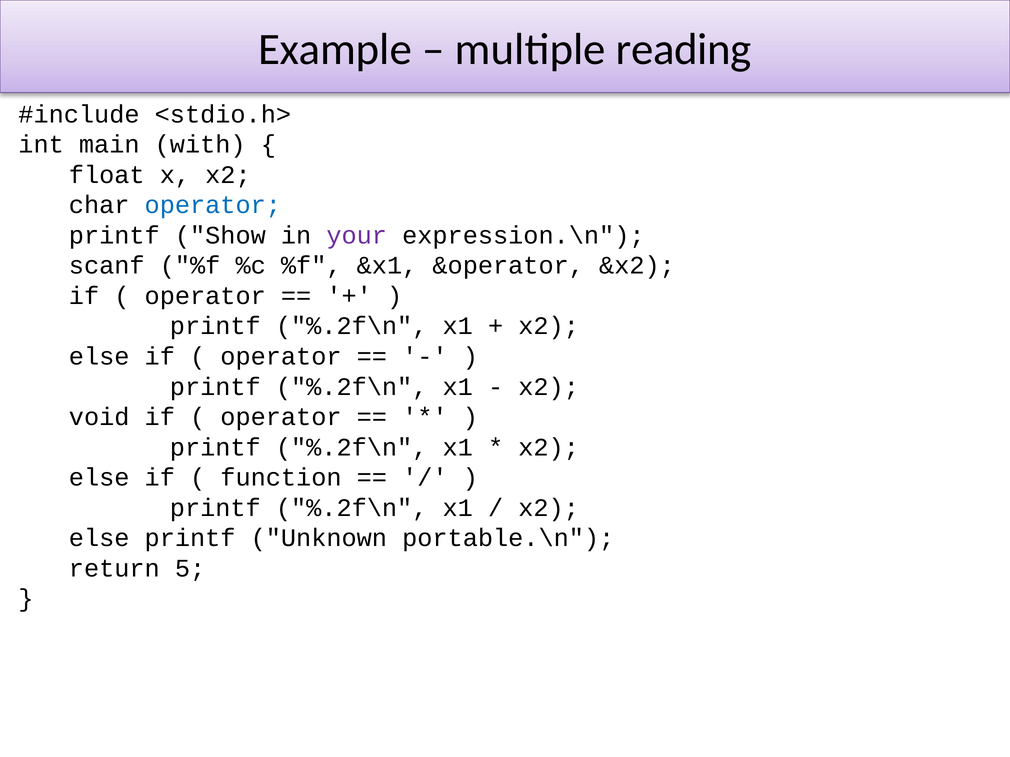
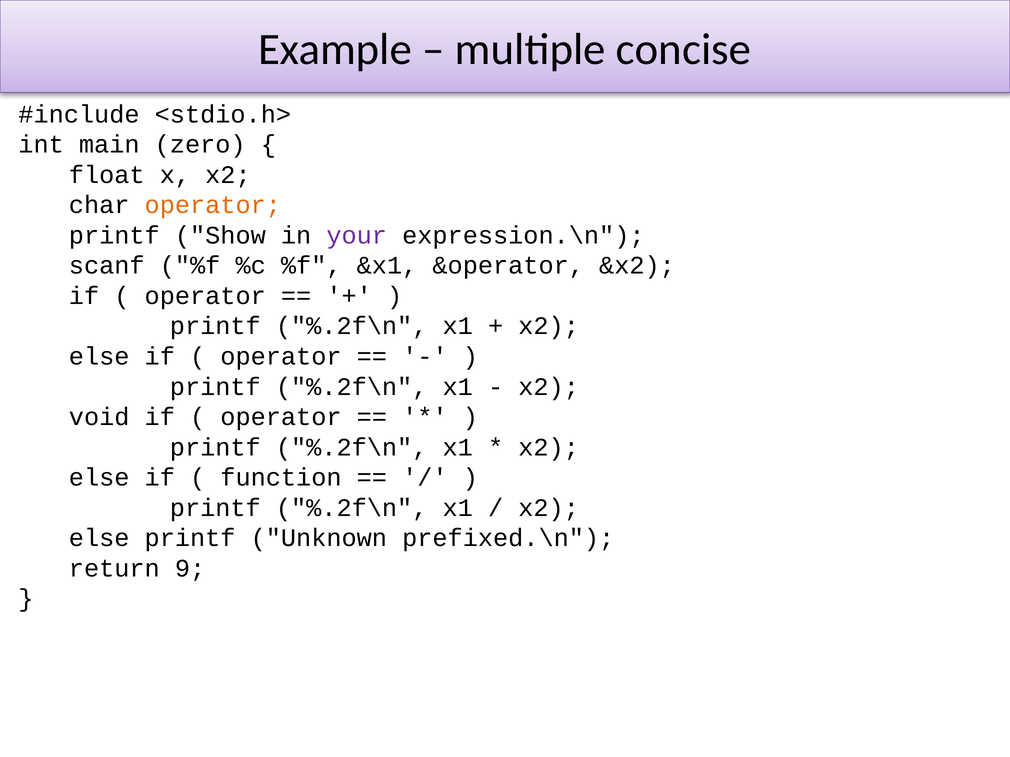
reading: reading -> concise
with: with -> zero
operator at (213, 205) colour: blue -> orange
portable.\n: portable.\n -> prefixed.\n
5: 5 -> 9
